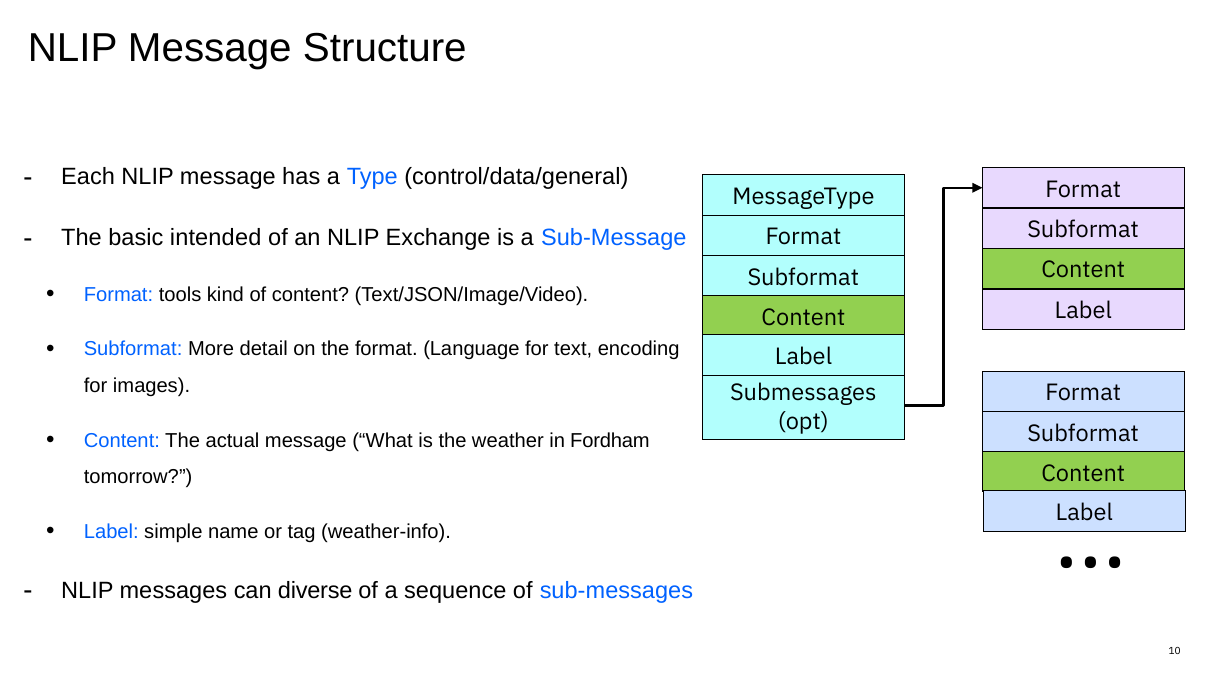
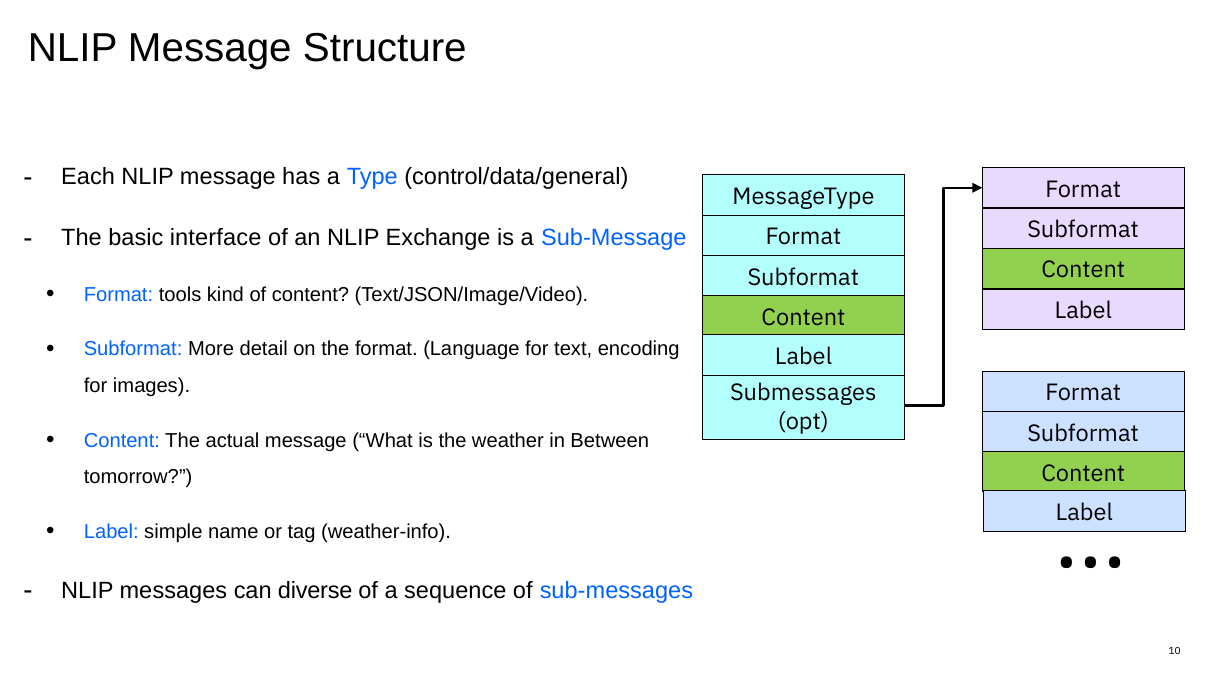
intended: intended -> interface
Fordham: Fordham -> Between
